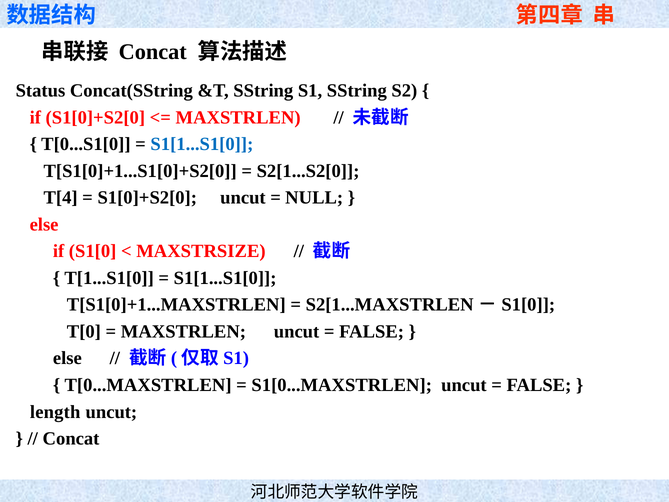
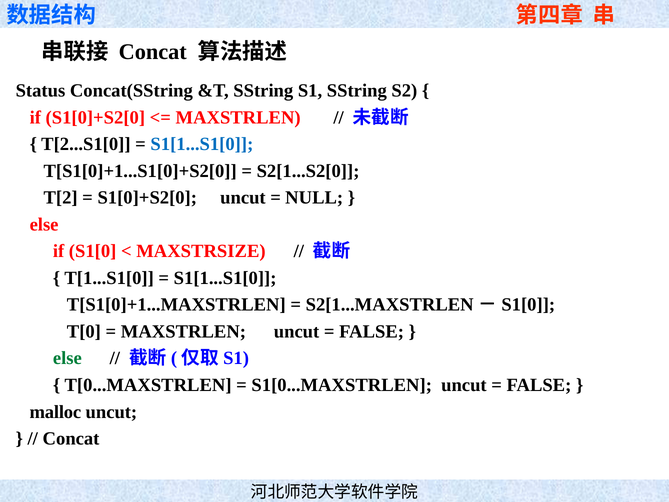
T[0...S1[0: T[0...S1[0 -> T[2...S1[0
T[4: T[4 -> T[2
else at (67, 358) colour: black -> green
length: length -> malloc
